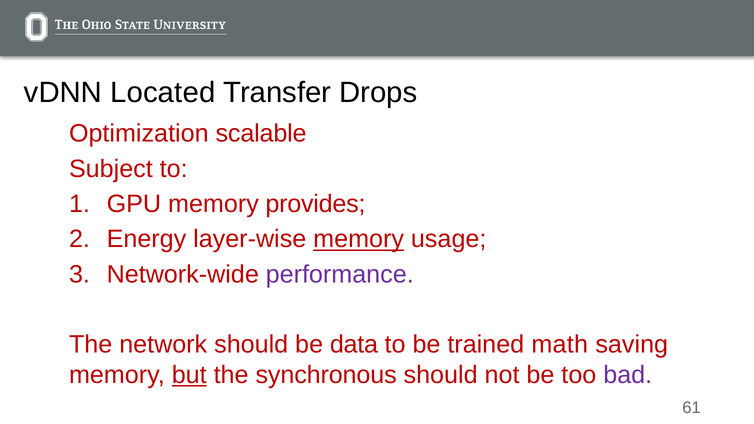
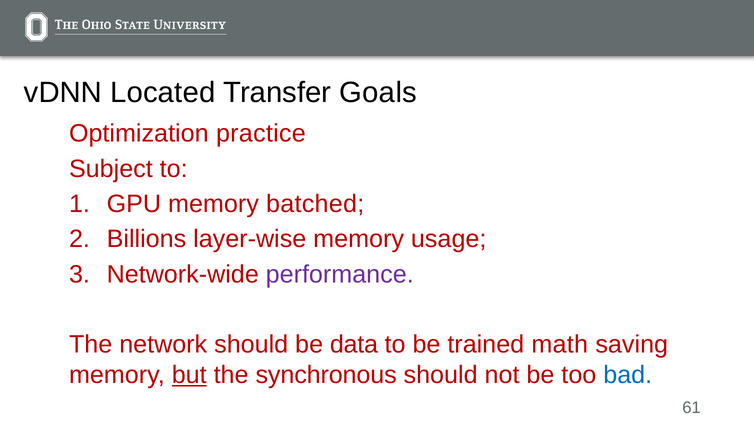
Drops: Drops -> Goals
scalable: scalable -> practice
provides: provides -> batched
Energy: Energy -> Billions
memory at (359, 239) underline: present -> none
bad colour: purple -> blue
